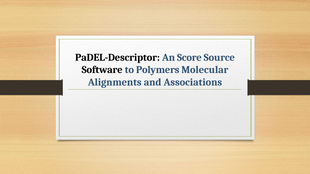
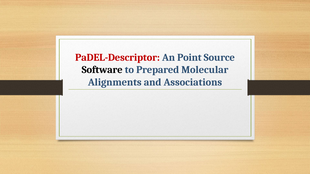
PaDEL-Descriptor colour: black -> red
Score: Score -> Point
Polymers: Polymers -> Prepared
